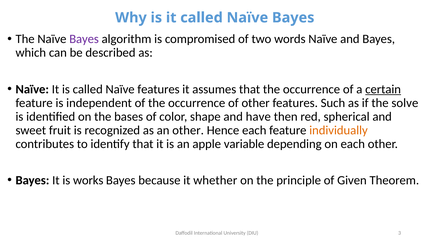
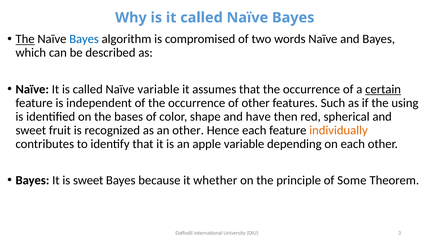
The at (25, 39) underline: none -> present
Bayes at (84, 39) colour: purple -> blue
Naïve features: features -> variable
solve: solve -> using
is works: works -> sweet
Given: Given -> Some
